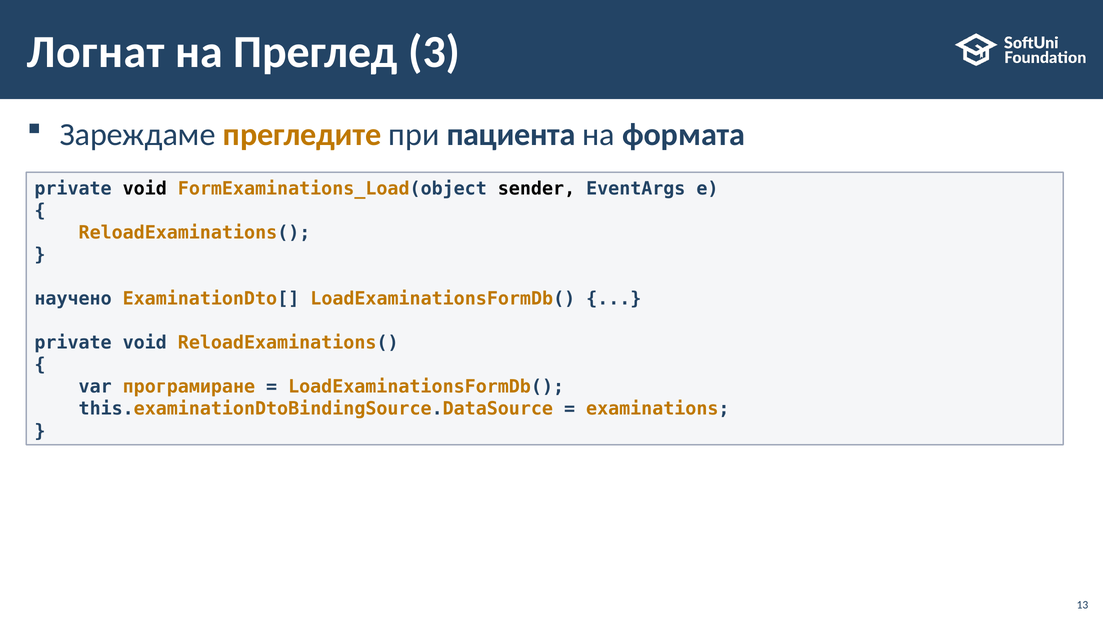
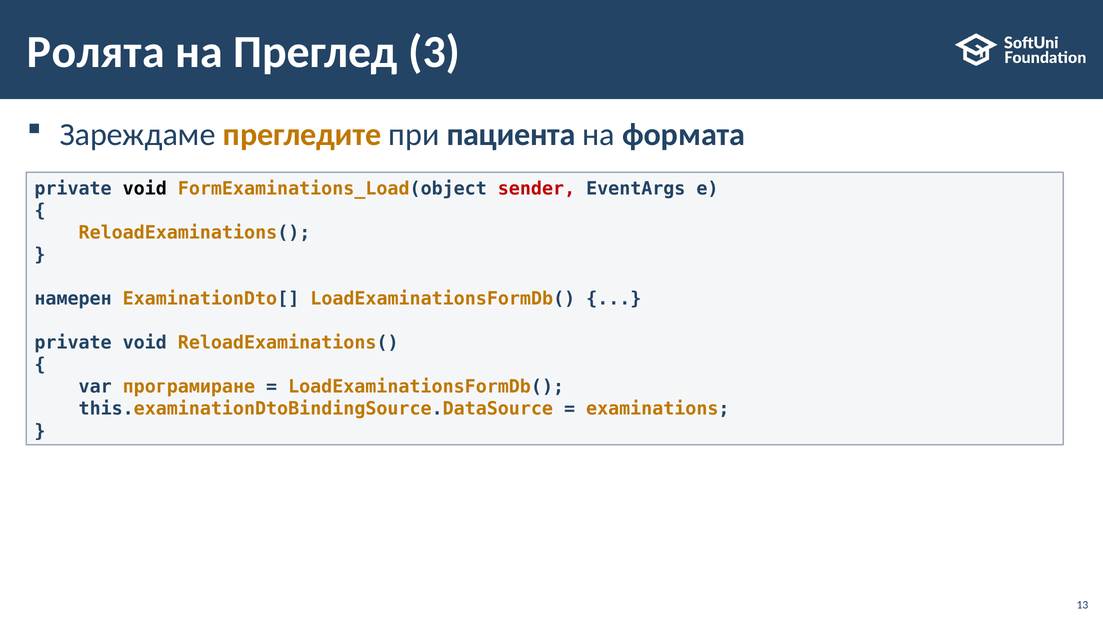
Логнат: Логнат -> Ролята
sender colour: black -> red
научено: научено -> намерен
